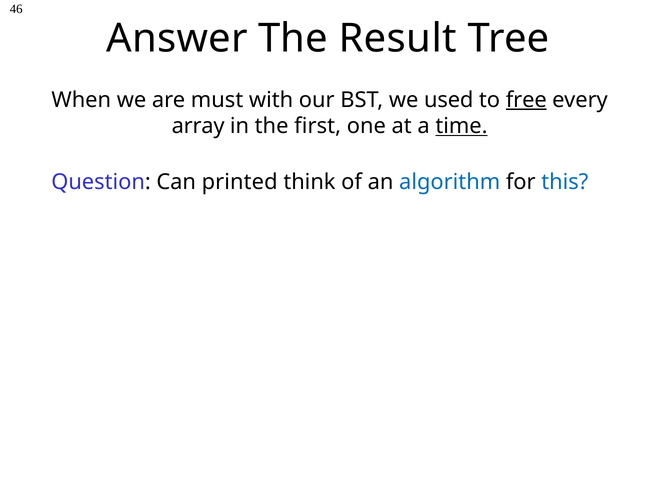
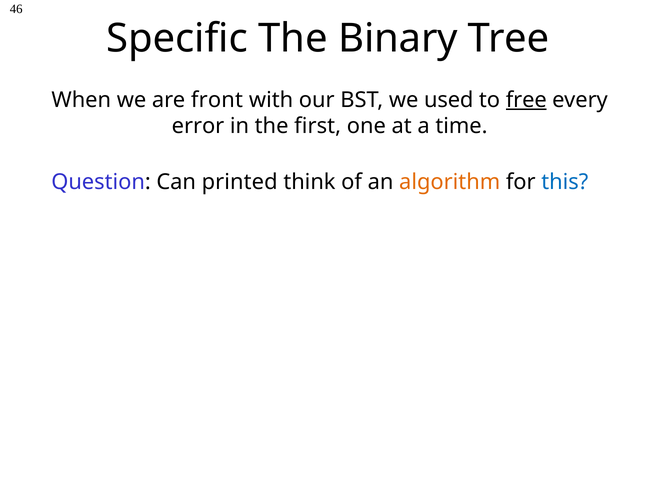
Answer: Answer -> Specific
Result: Result -> Binary
must: must -> front
array: array -> error
time underline: present -> none
algorithm colour: blue -> orange
